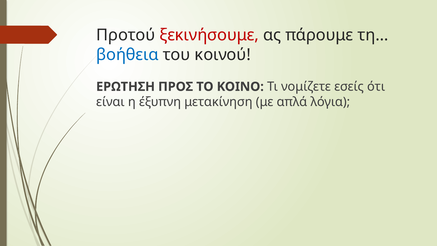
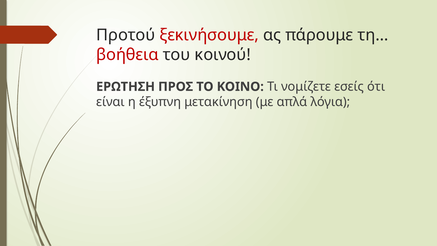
βοήθεια colour: blue -> red
